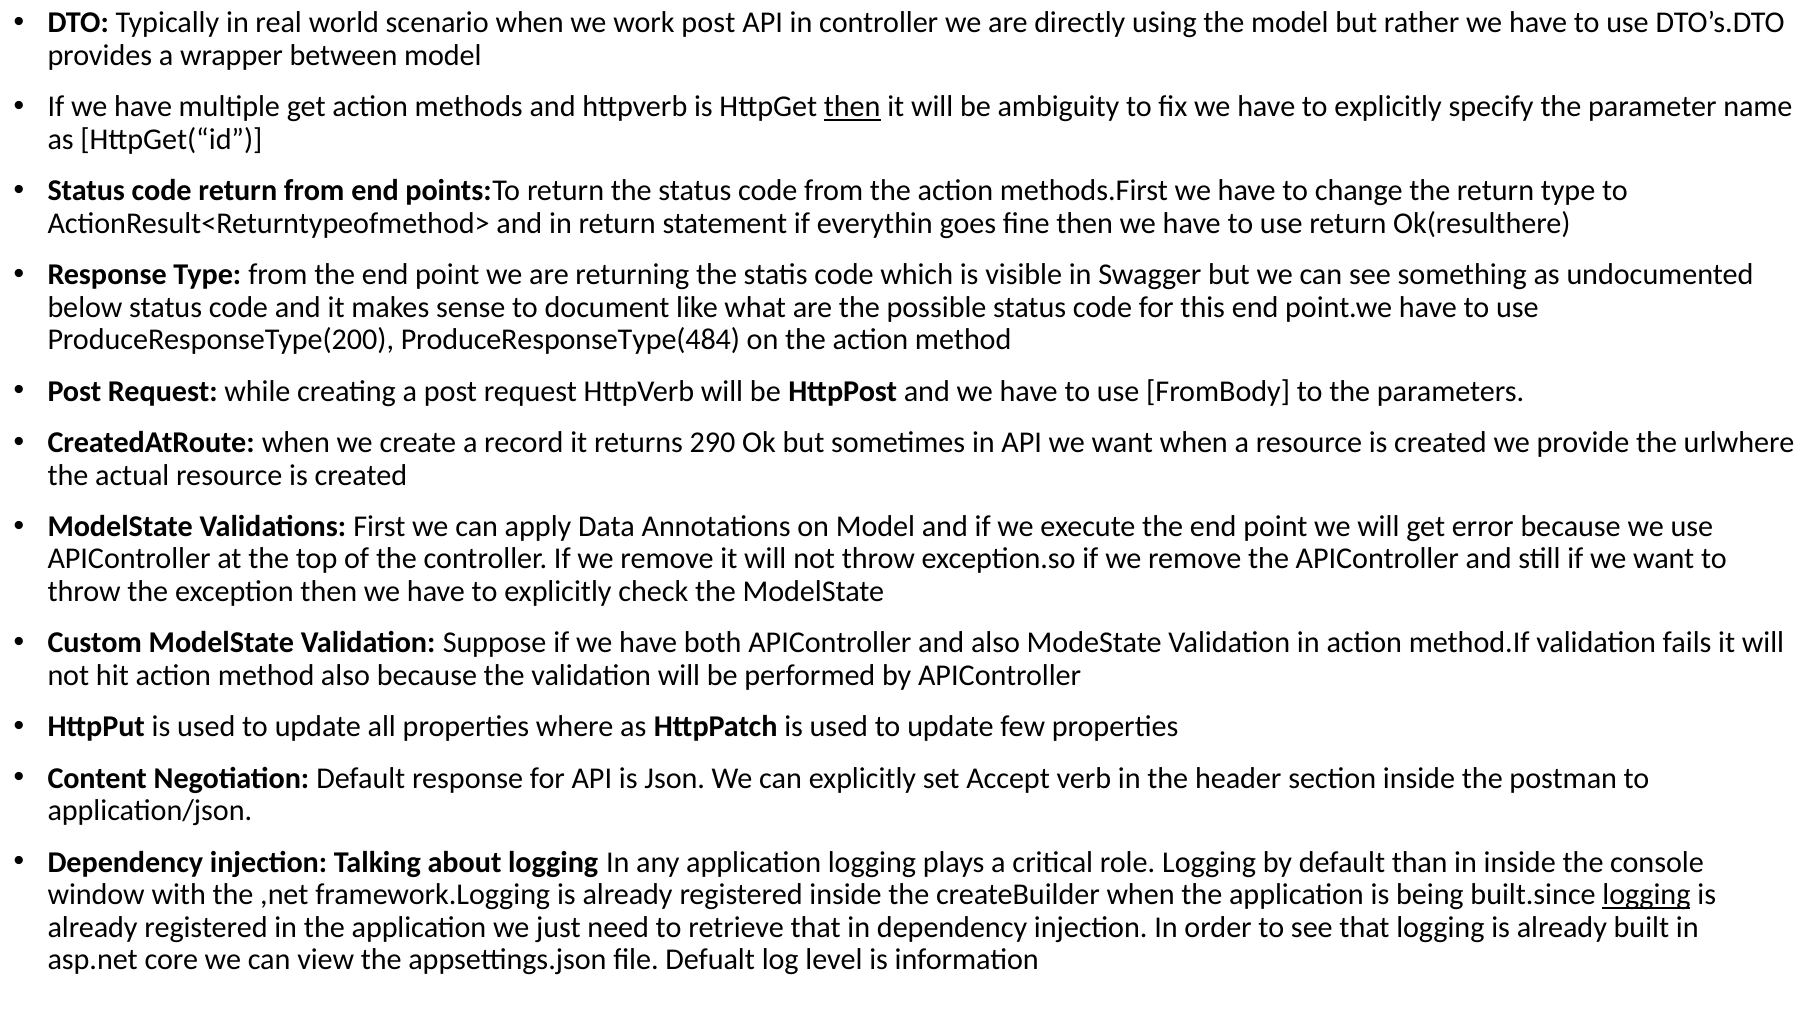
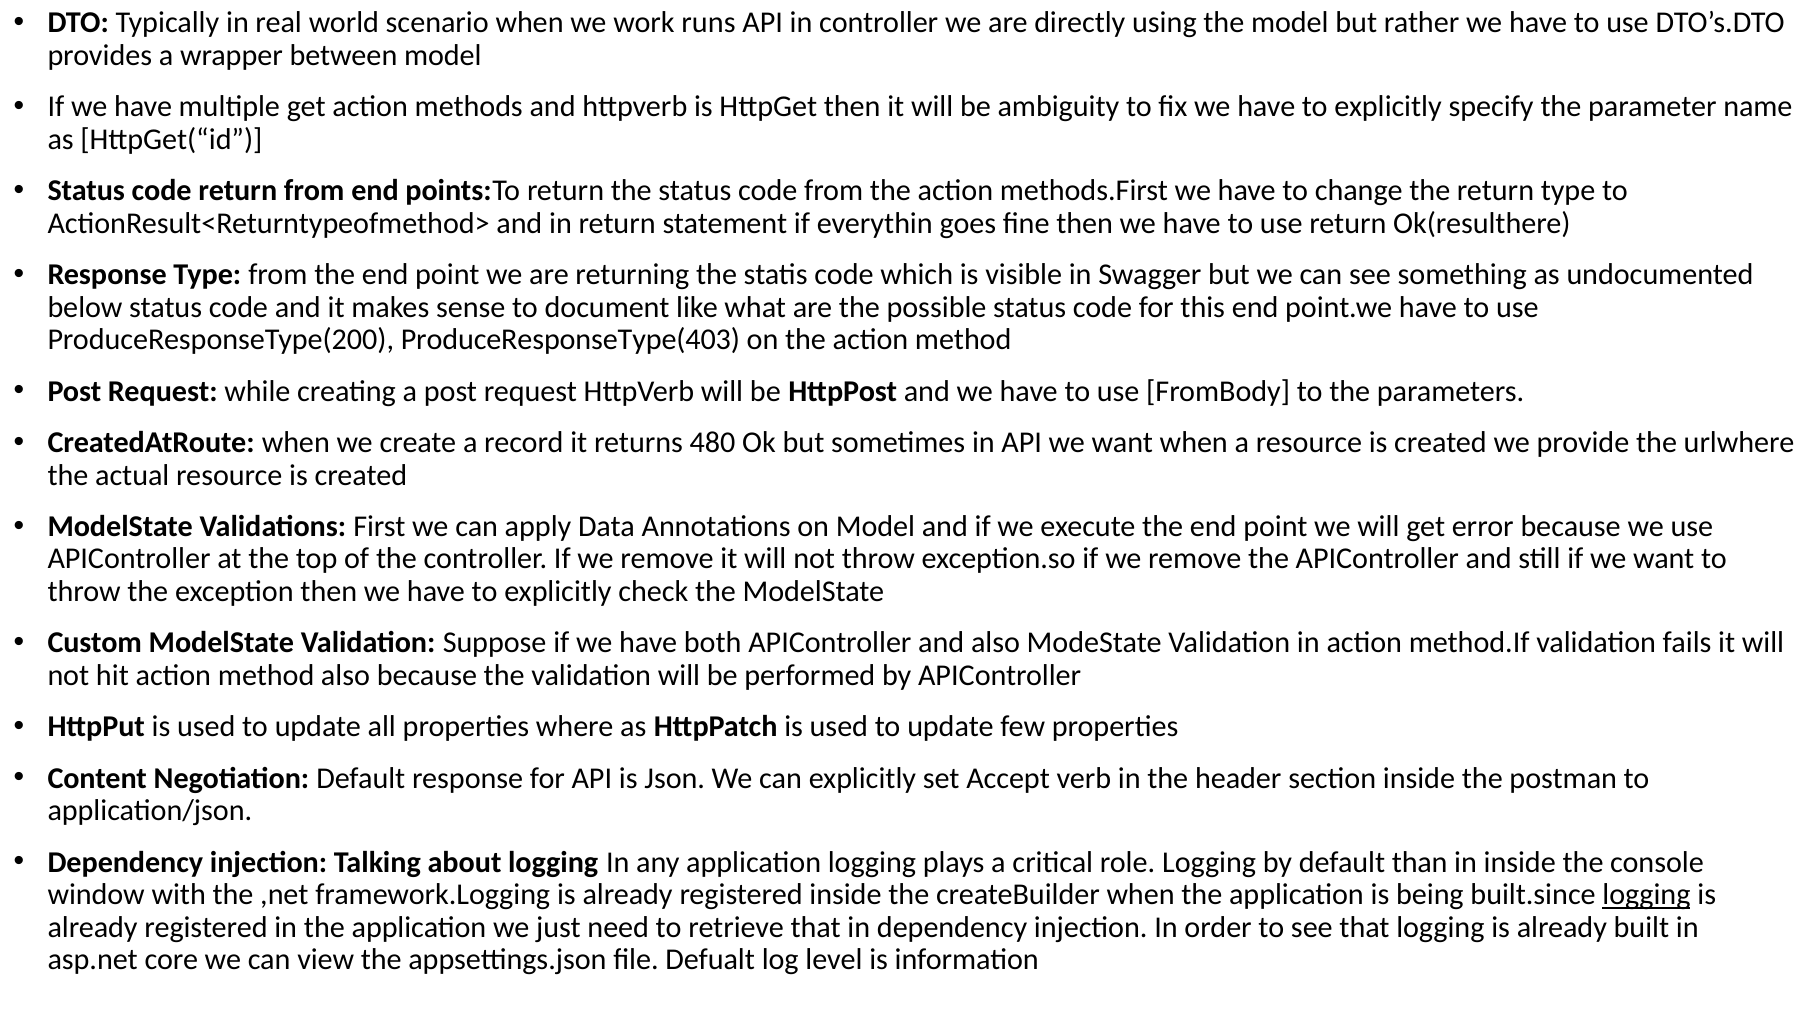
work post: post -> runs
then at (852, 107) underline: present -> none
ProduceResponseType(484: ProduceResponseType(484 -> ProduceResponseType(403
290: 290 -> 480
